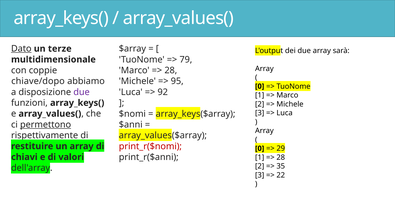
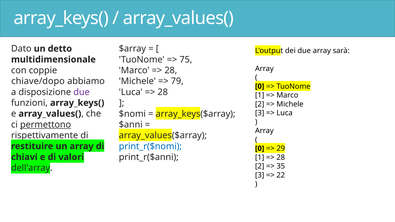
Dato underline: present -> none
terze: terze -> detto
79: 79 -> 75
95: 95 -> 79
92 at (163, 92): 92 -> 28
print_r($nomi colour: red -> blue
